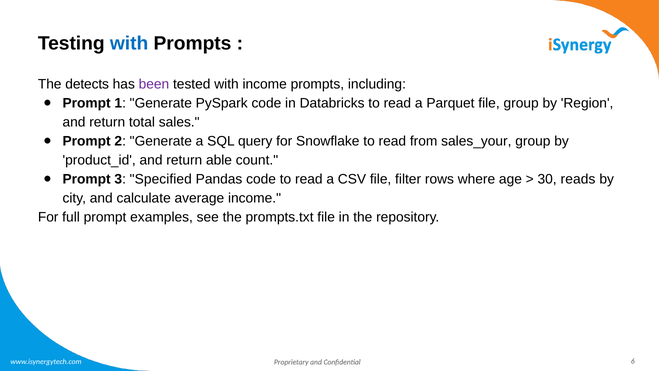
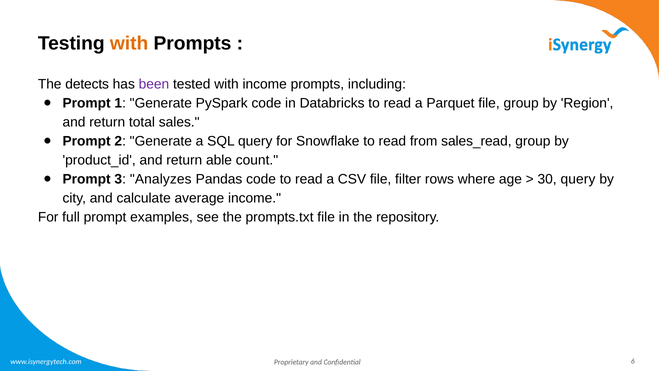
with at (129, 43) colour: blue -> orange
sales_your: sales_your -> sales_read
Specified: Specified -> Analyzes
30 reads: reads -> query
